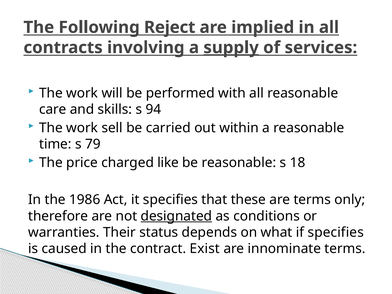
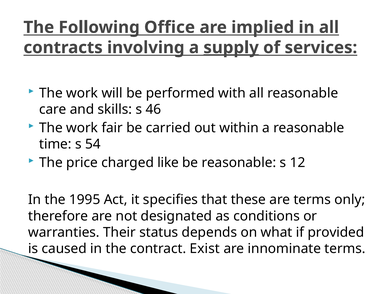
Reject: Reject -> Office
94: 94 -> 46
sell: sell -> fair
79: 79 -> 54
18: 18 -> 12
1986: 1986 -> 1995
designated underline: present -> none
if specifies: specifies -> provided
